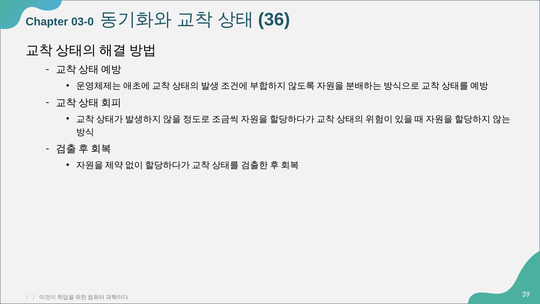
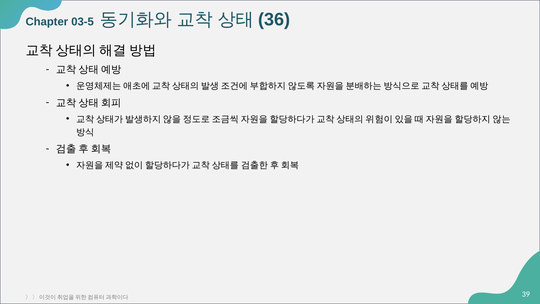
03-0: 03-0 -> 03-5
